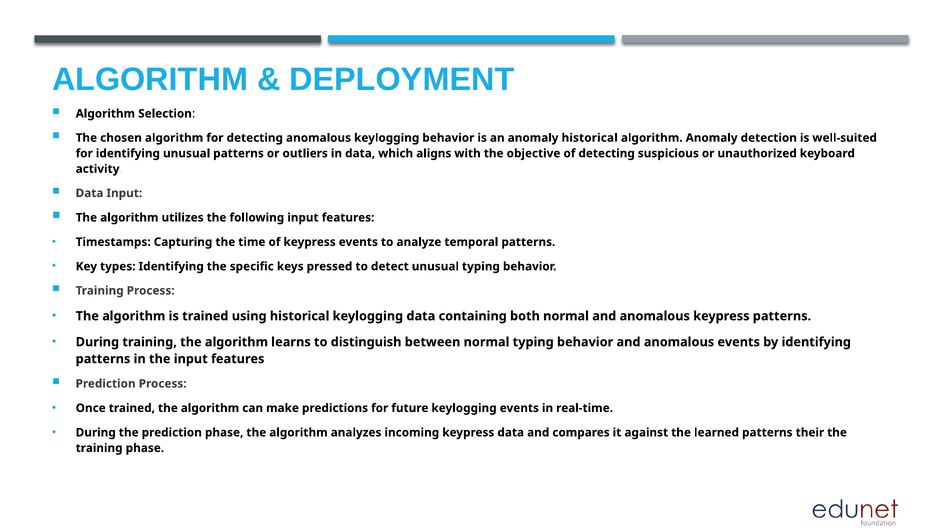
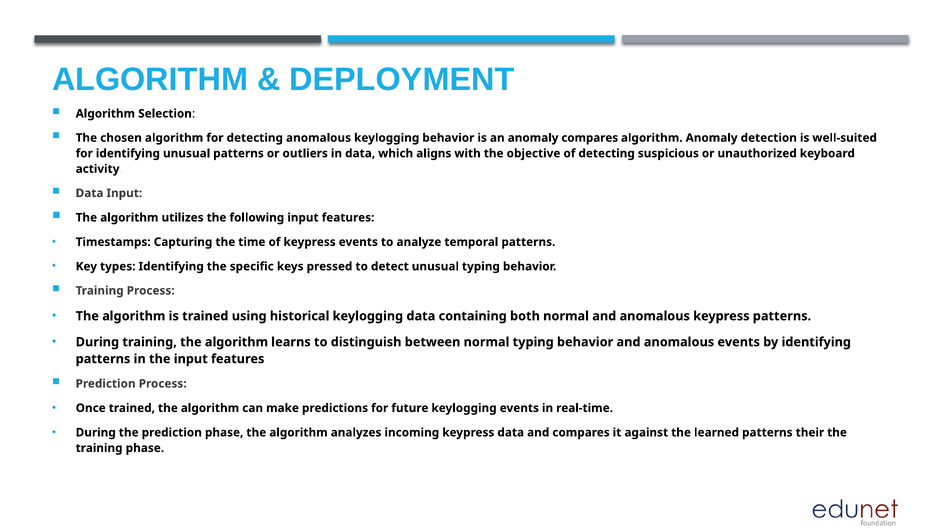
anomaly historical: historical -> compares
